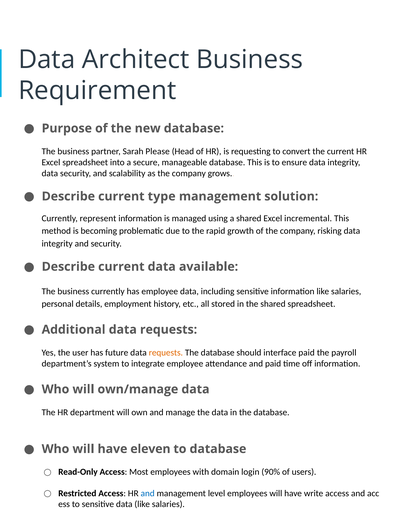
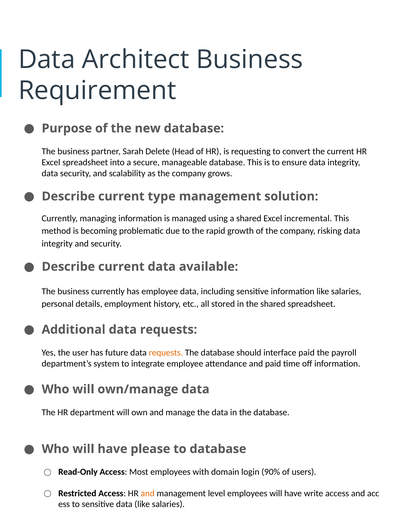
Please: Please -> Delete
represent: represent -> managing
eleven: eleven -> please
and at (148, 493) colour: blue -> orange
